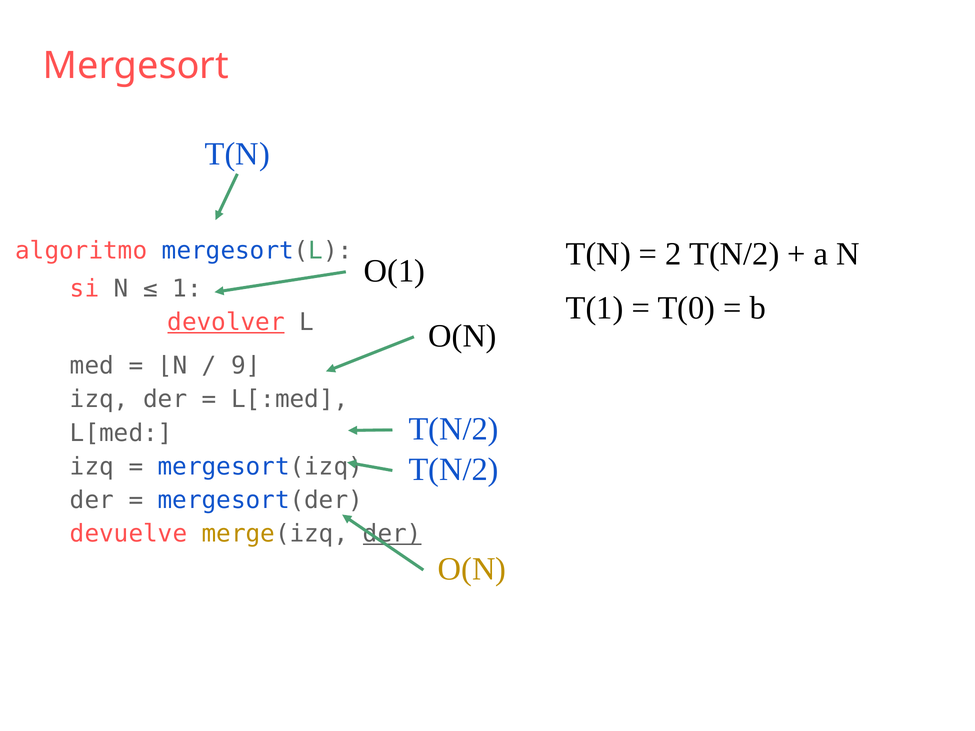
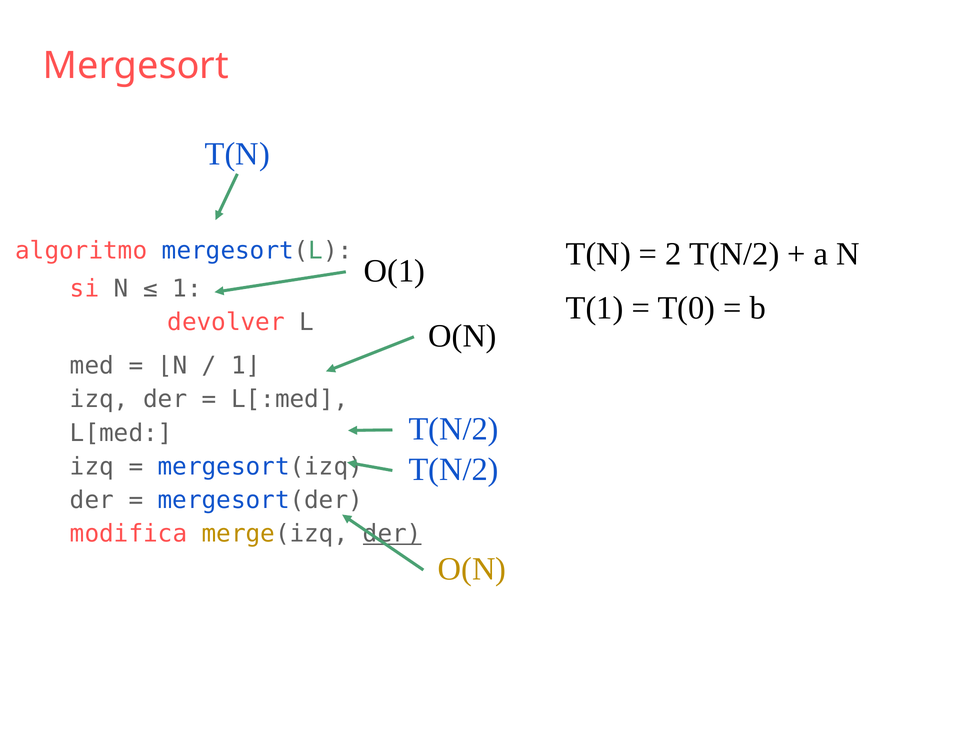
devolver underline: present -> none
9⌋: 9⌋ -> 1⌋
devuelve: devuelve -> modifica
